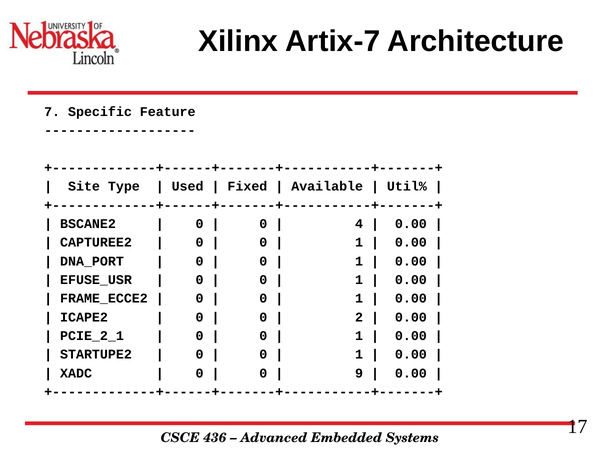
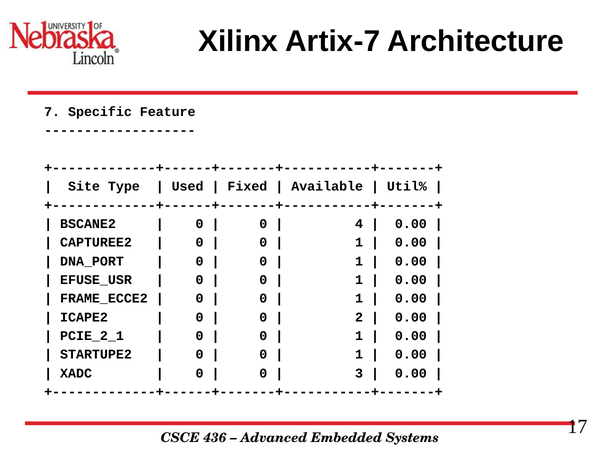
9: 9 -> 3
